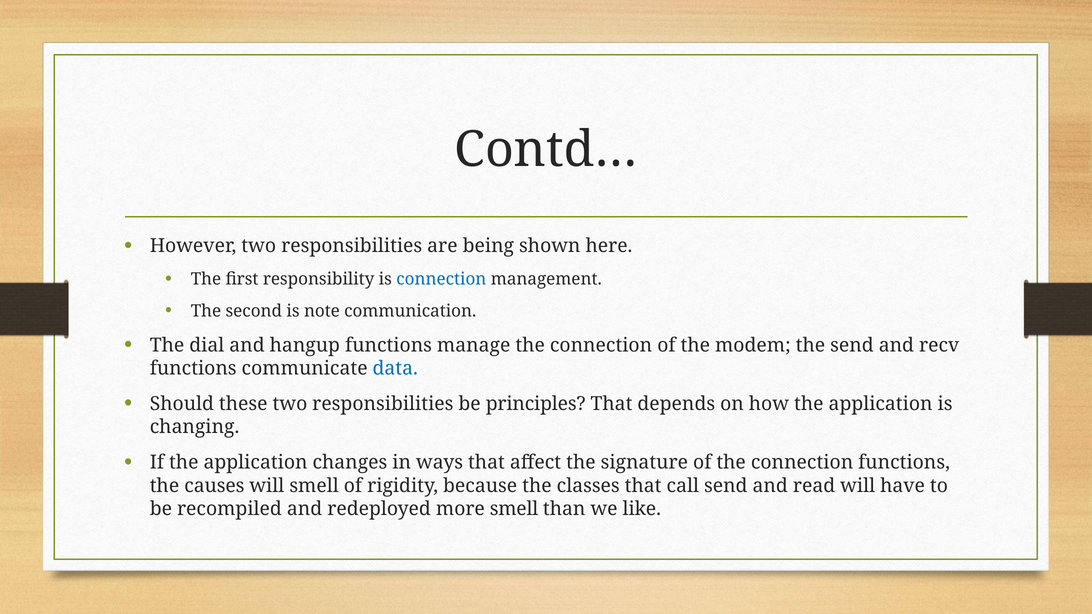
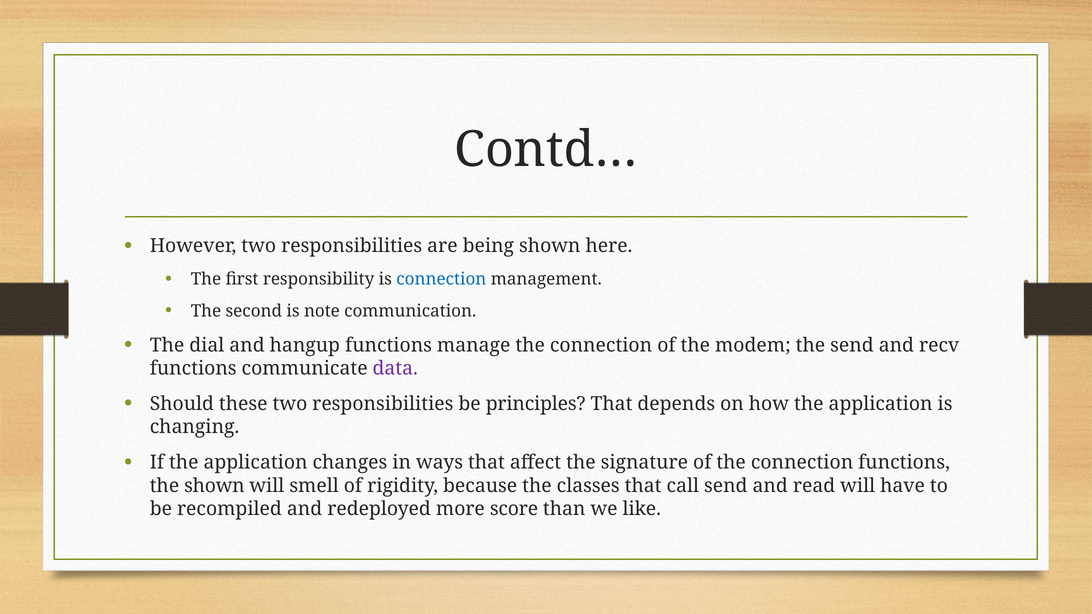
data colour: blue -> purple
the causes: causes -> shown
more smell: smell -> score
